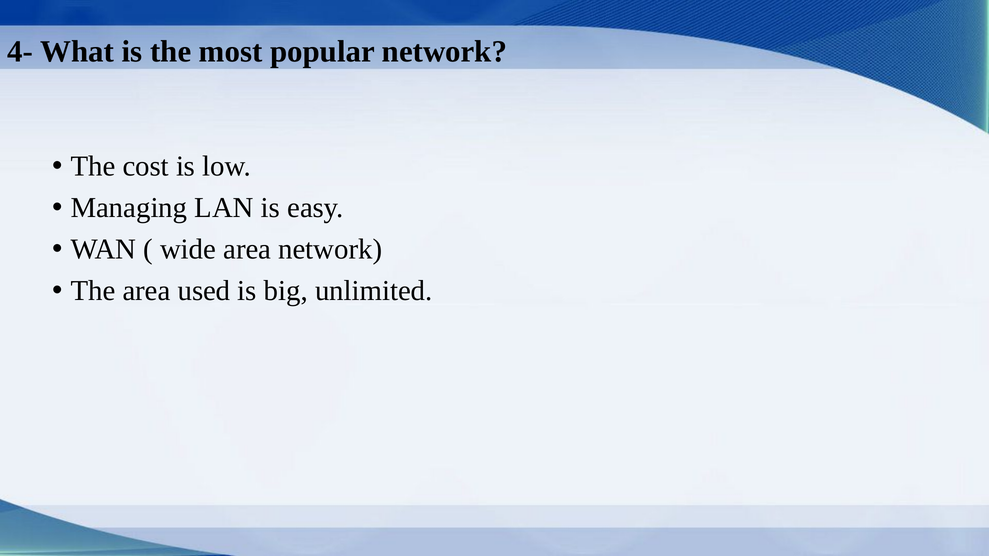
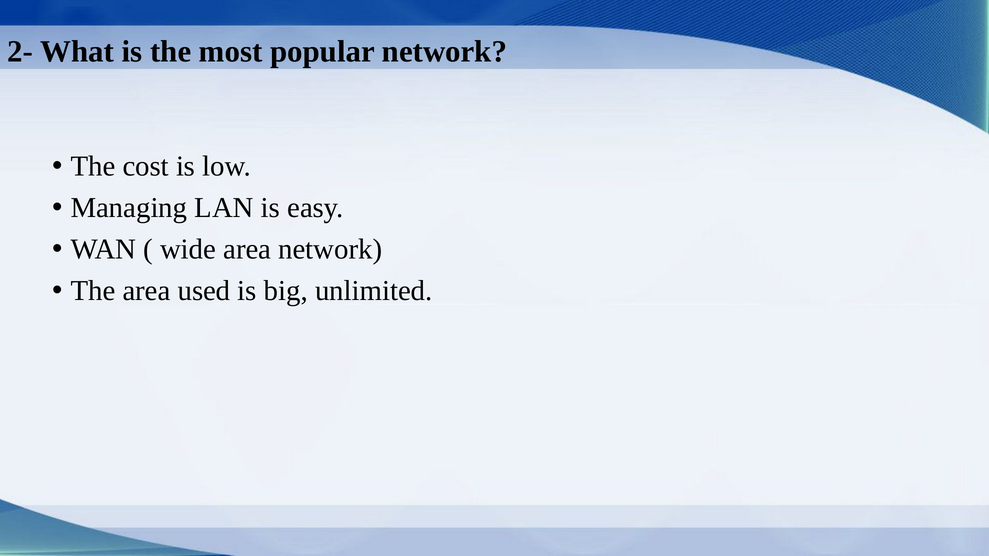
4-: 4- -> 2-
